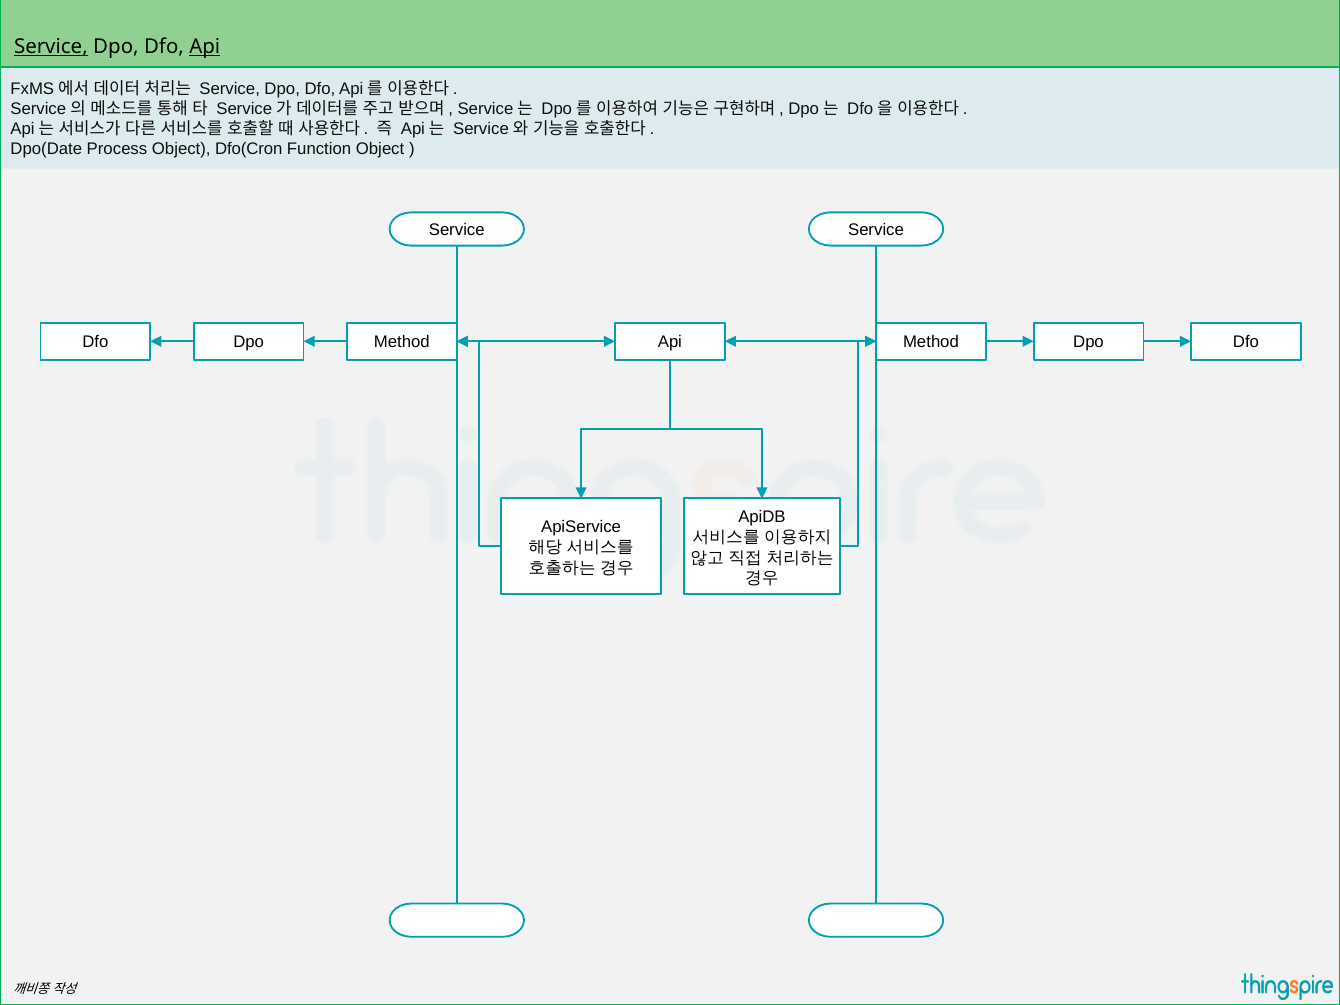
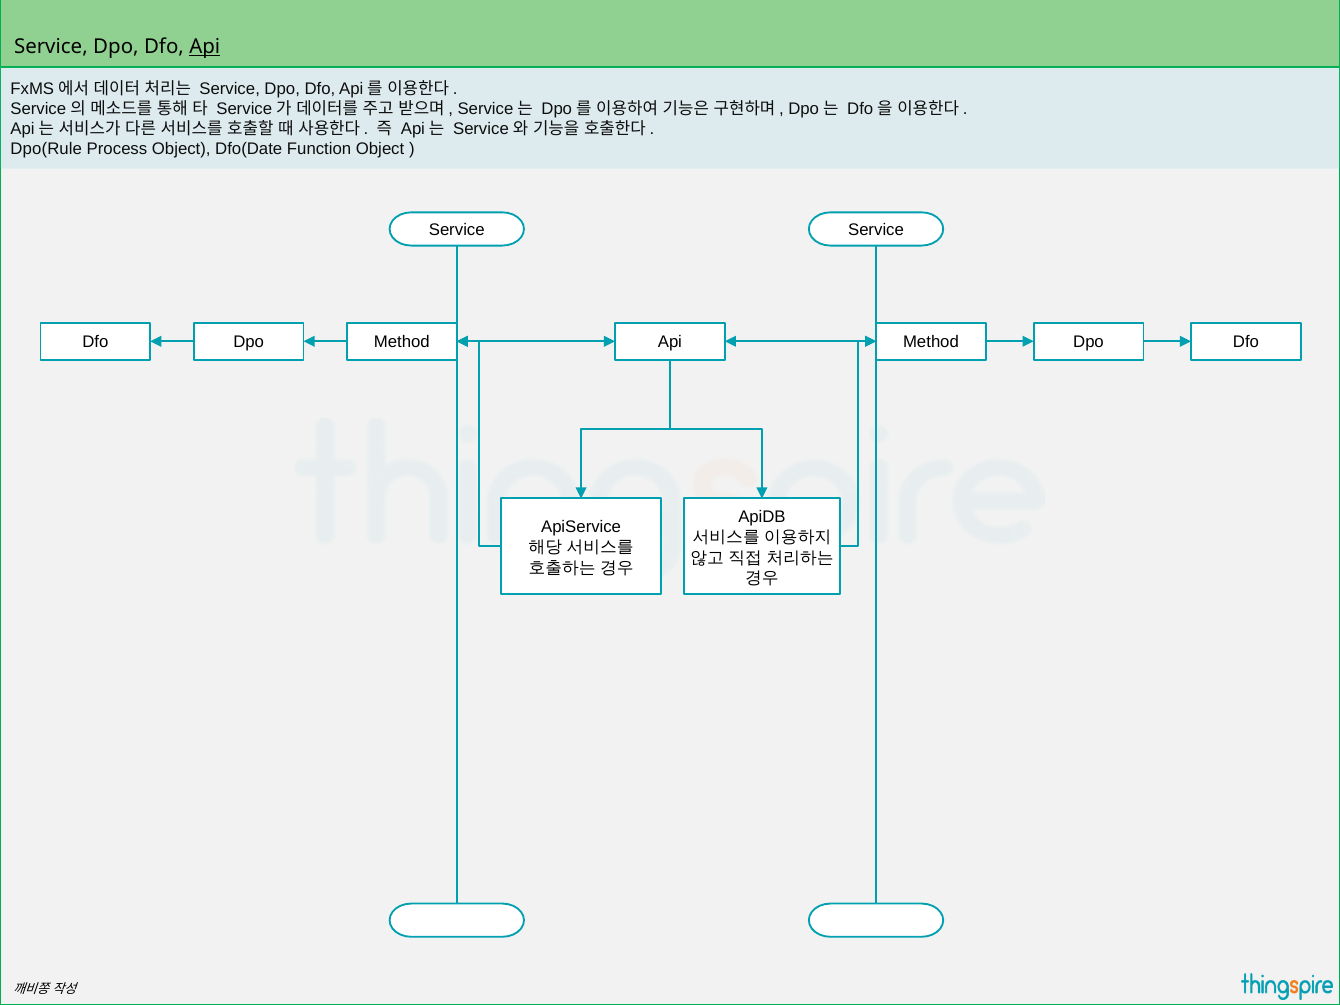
Service at (51, 47) underline: present -> none
Dpo(Date: Dpo(Date -> Dpo(Rule
Dfo(Cron: Dfo(Cron -> Dfo(Date
